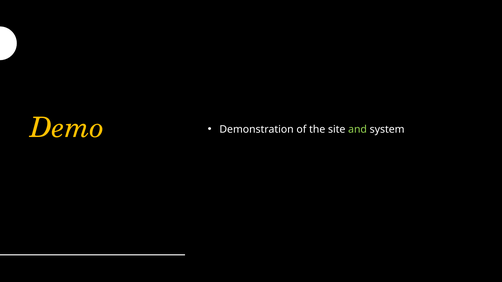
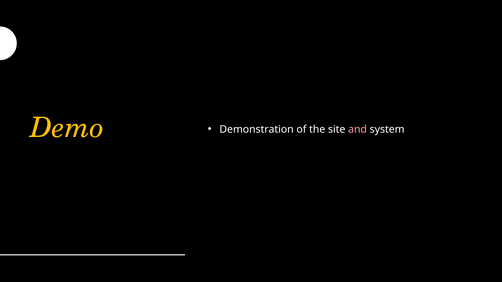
and colour: light green -> pink
